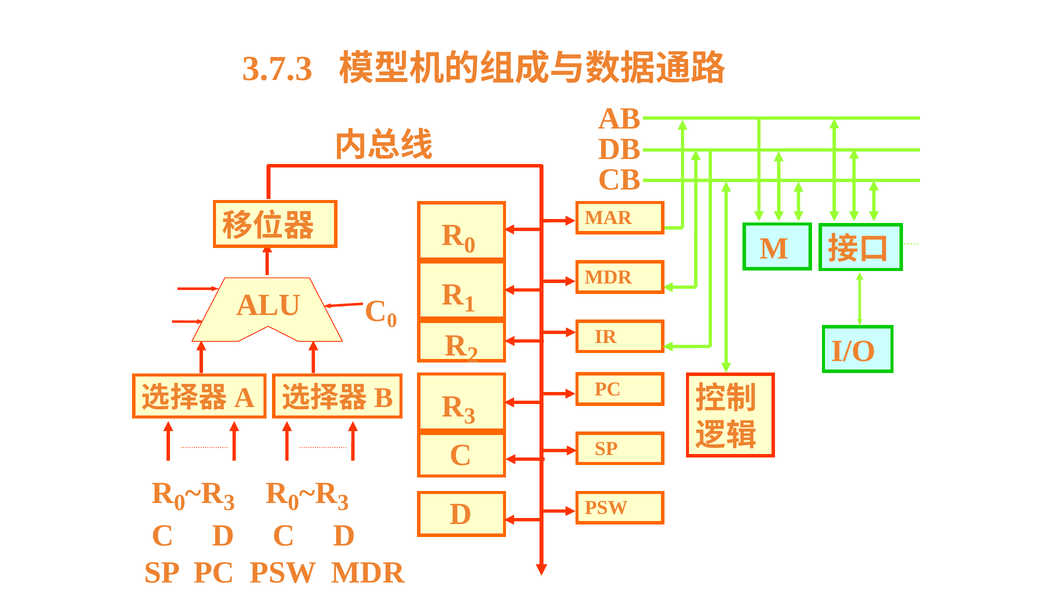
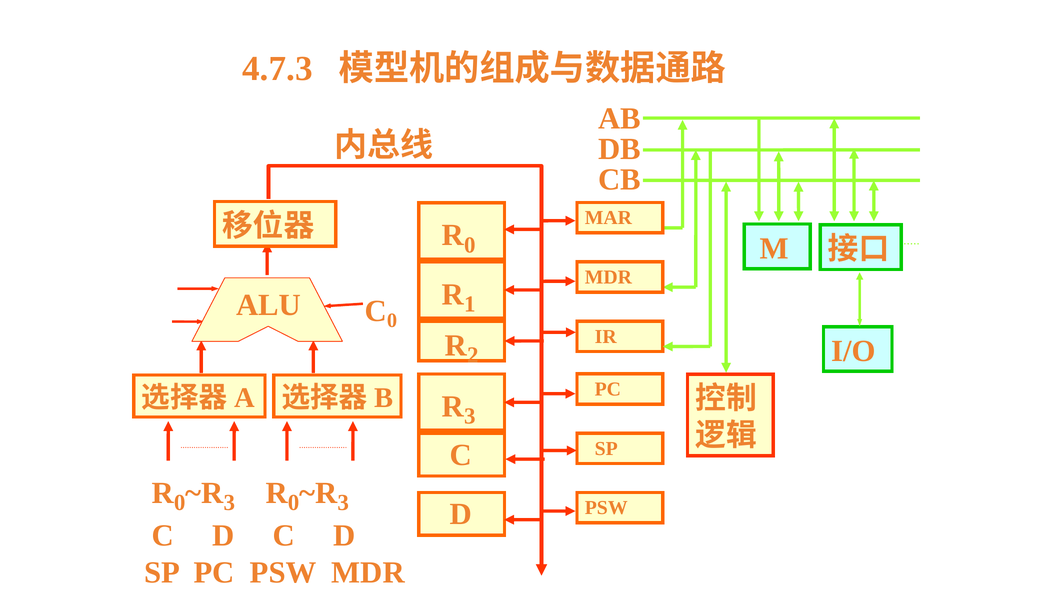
3.7.3: 3.7.3 -> 4.7.3
